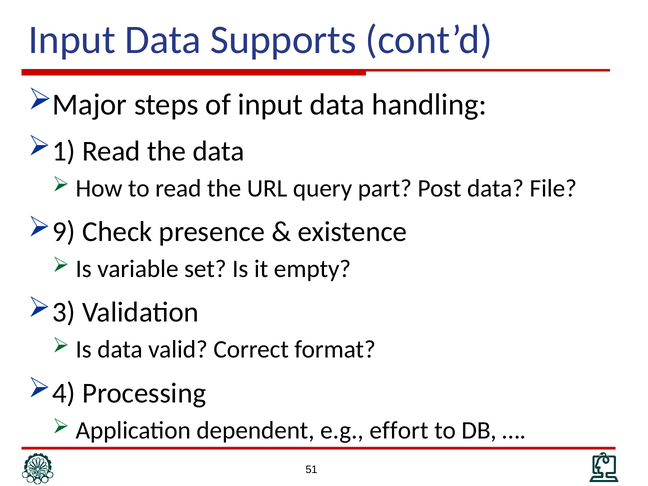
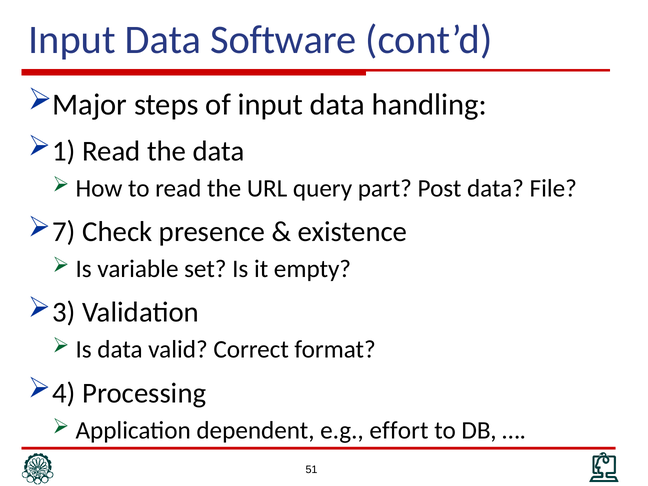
Supports: Supports -> Software
9: 9 -> 7
